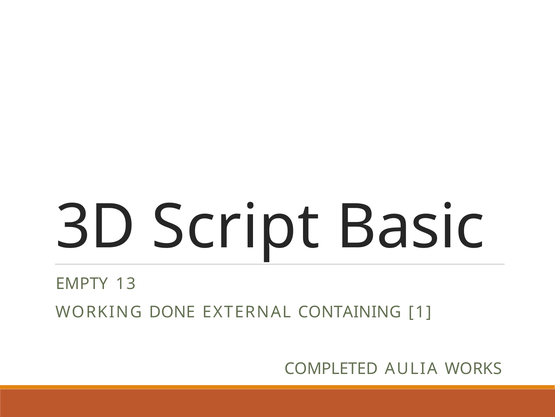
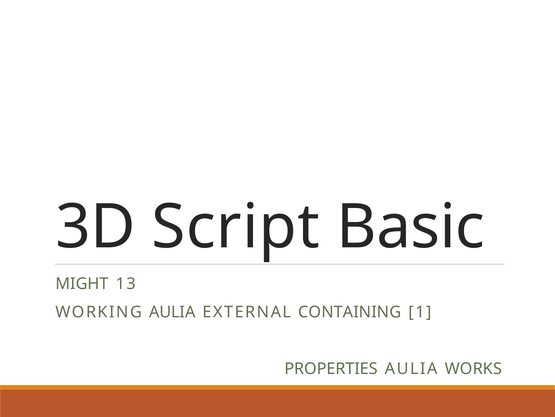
EMPTY: EMPTY -> MIGHT
WORKING DONE: DONE -> AULIA
COMPLETED: COMPLETED -> PROPERTIES
